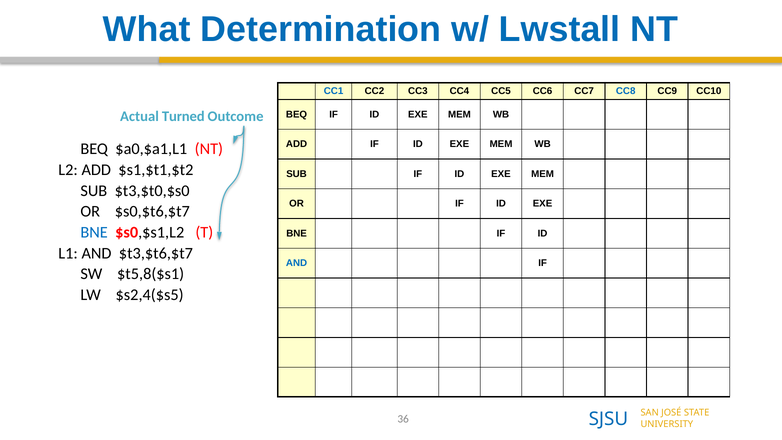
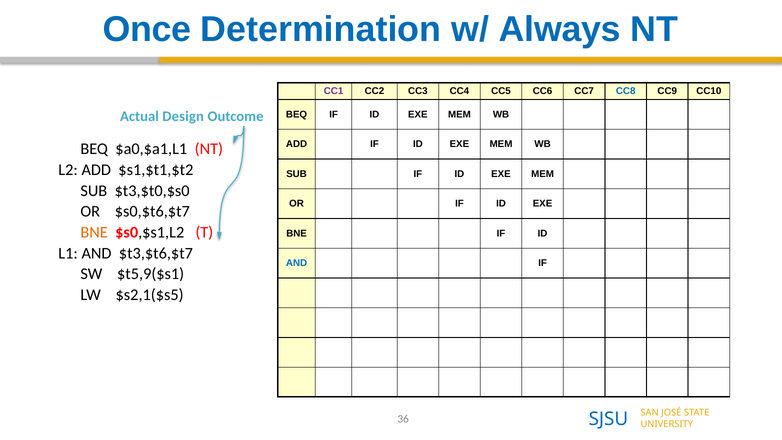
What: What -> Once
Lwstall: Lwstall -> Always
CC1 colour: blue -> purple
Turned: Turned -> Design
BNE at (94, 232) colour: blue -> orange
$t5,8($s1: $t5,8($s1 -> $t5,9($s1
$s2,4($s5: $s2,4($s5 -> $s2,1($s5
